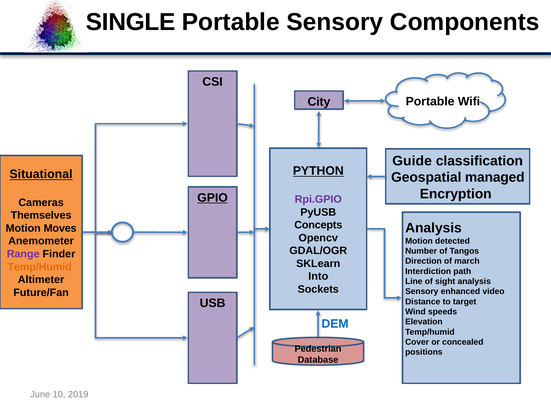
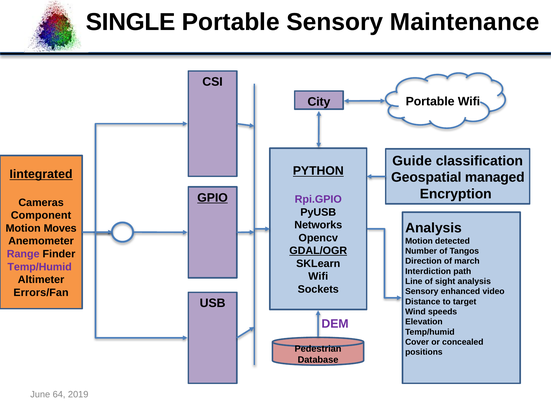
Components: Components -> Maintenance
Situational: Situational -> Iintegrated
Themselves: Themselves -> Component
Concepts: Concepts -> Networks
GDAL/OGR underline: none -> present
Temp/Humid at (40, 267) colour: orange -> purple
Into at (318, 277): Into -> Wifi
Future/Fan: Future/Fan -> Errors/Fan
DEM colour: blue -> purple
10: 10 -> 64
